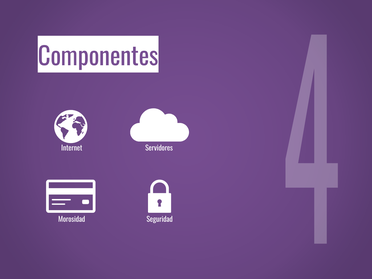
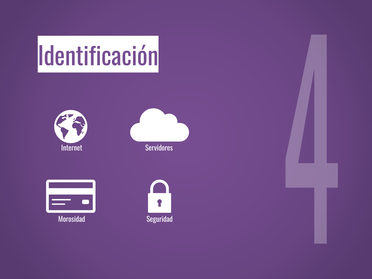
Componentes: Componentes -> Identificación
